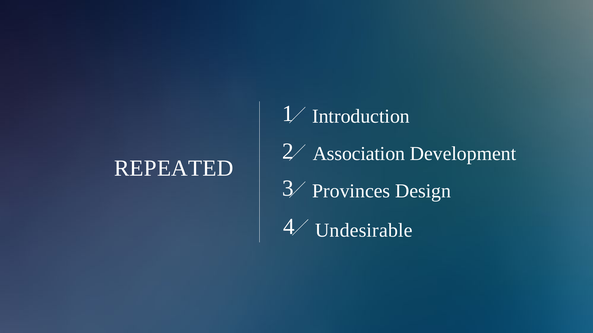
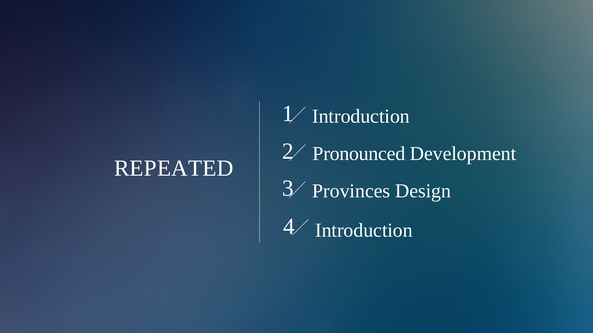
Association: Association -> Pronounced
Undesirable at (364, 231): Undesirable -> Introduction
